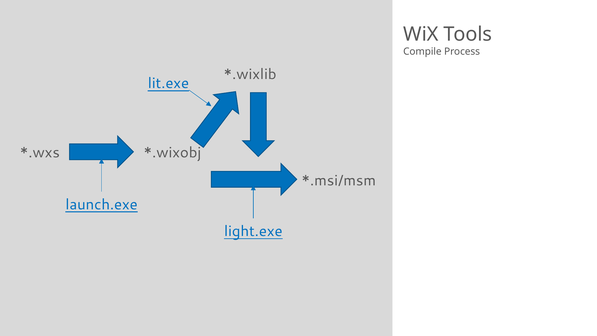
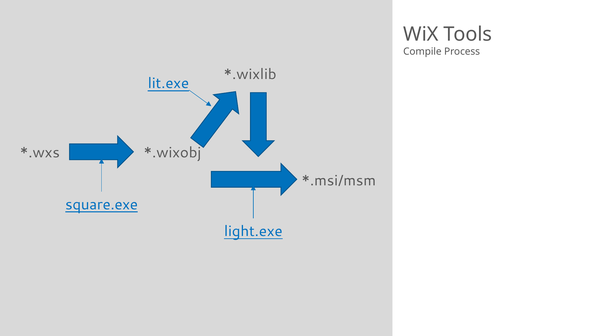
launch.exe: launch.exe -> square.exe
